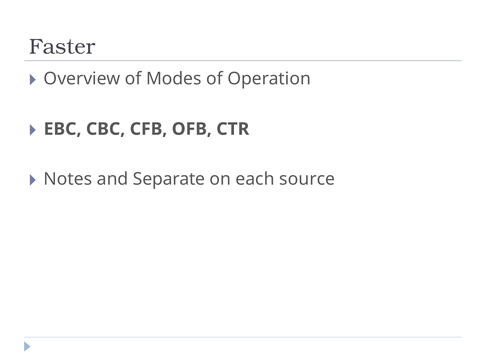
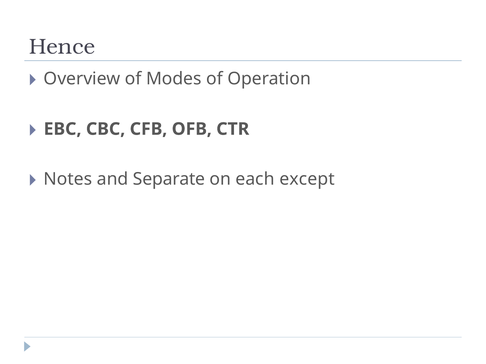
Faster: Faster -> Hence
source: source -> except
